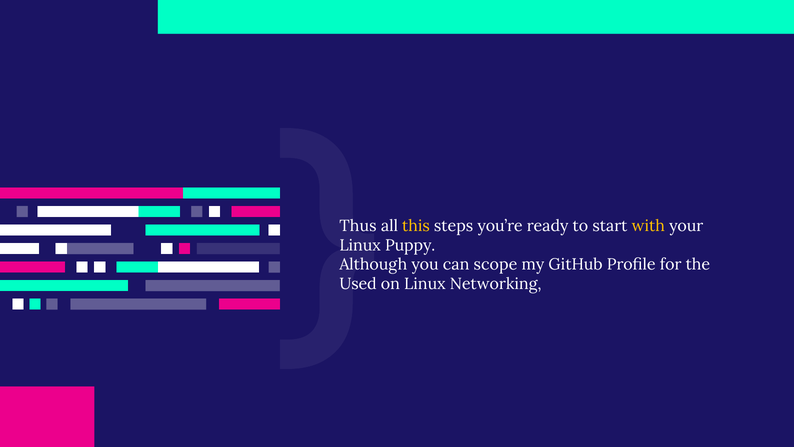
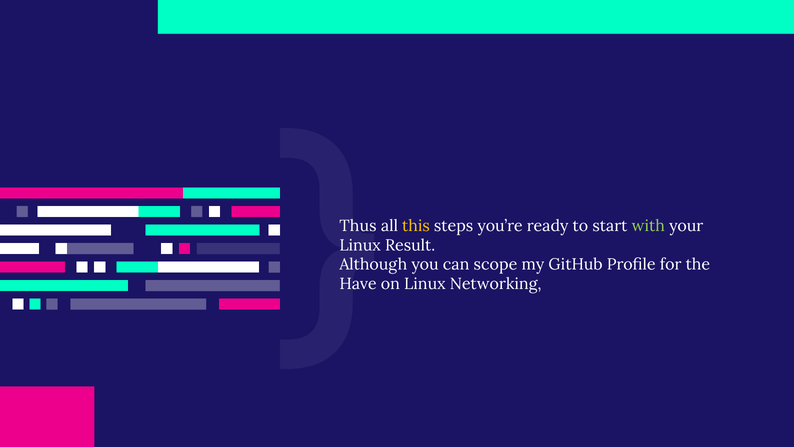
with colour: yellow -> light green
Puppy: Puppy -> Result
Used: Used -> Have
